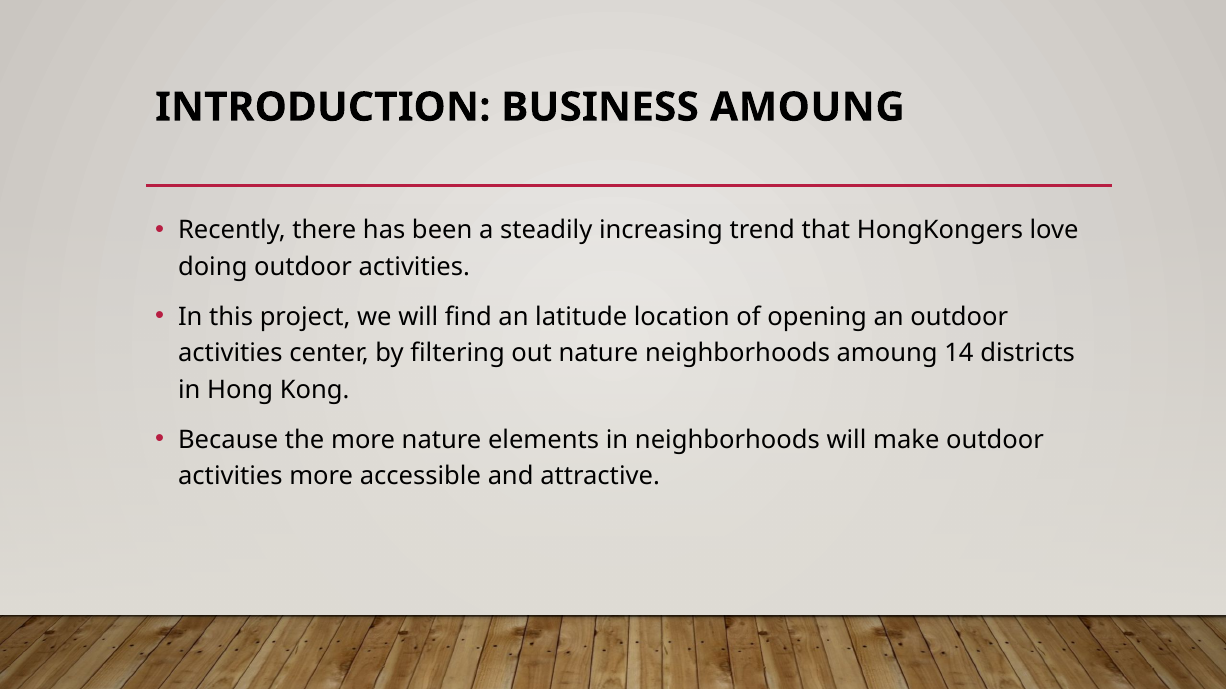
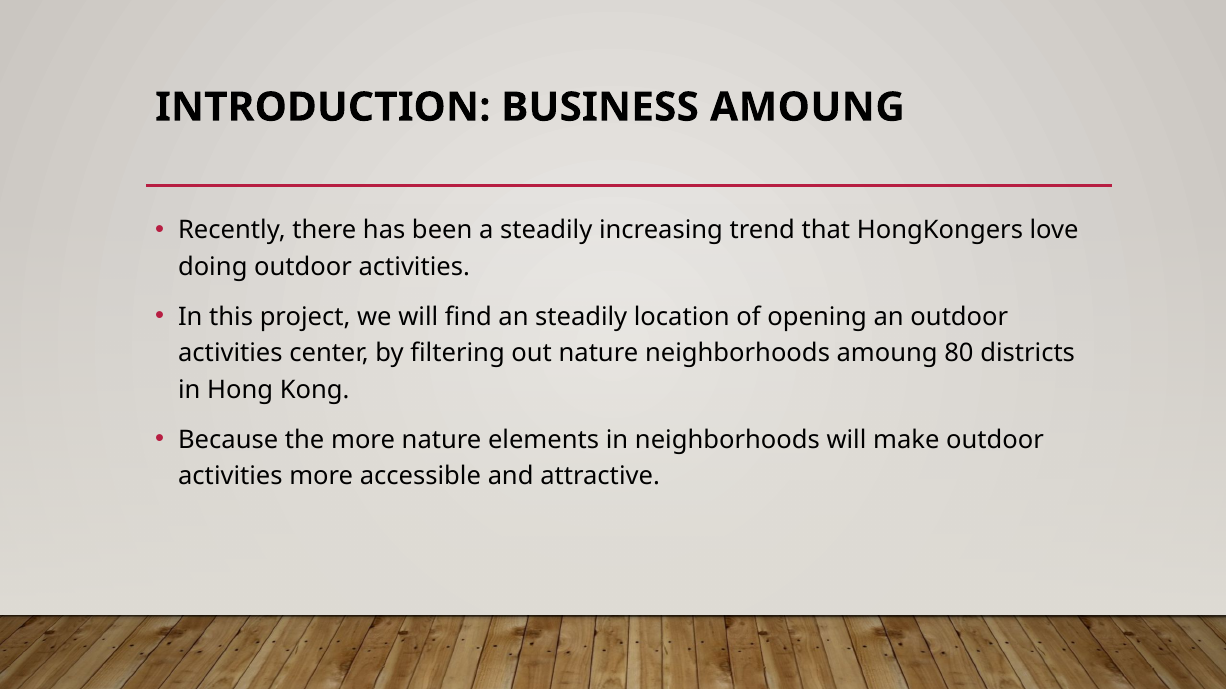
an latitude: latitude -> steadily
14: 14 -> 80
